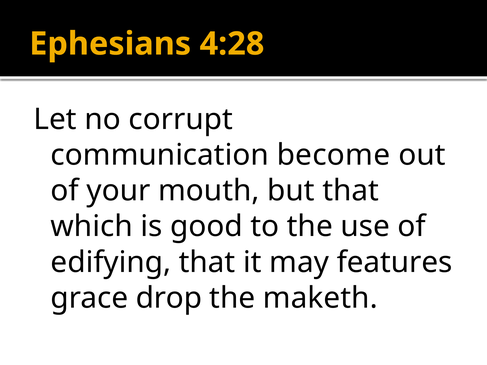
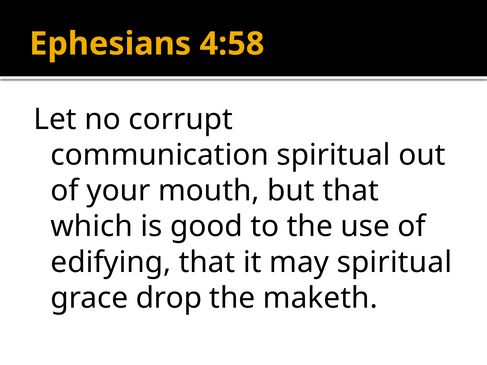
4:28: 4:28 -> 4:58
communication become: become -> spiritual
may features: features -> spiritual
